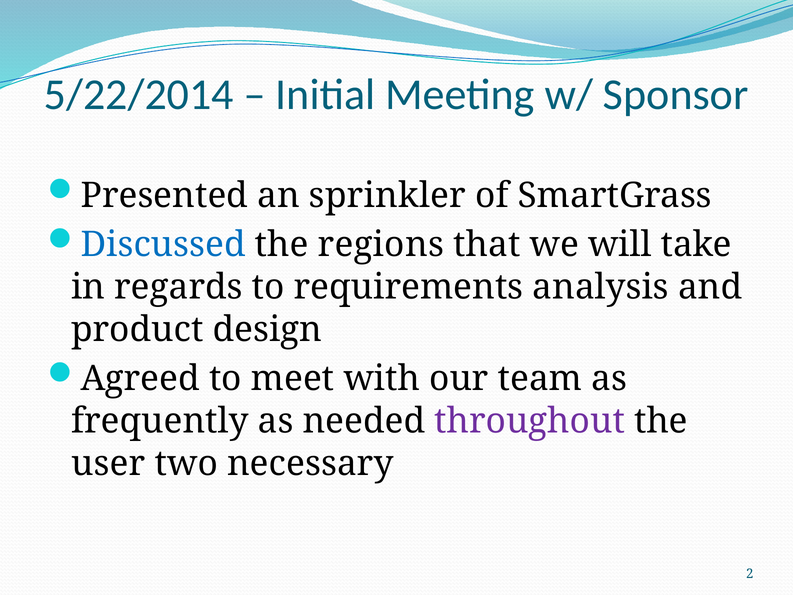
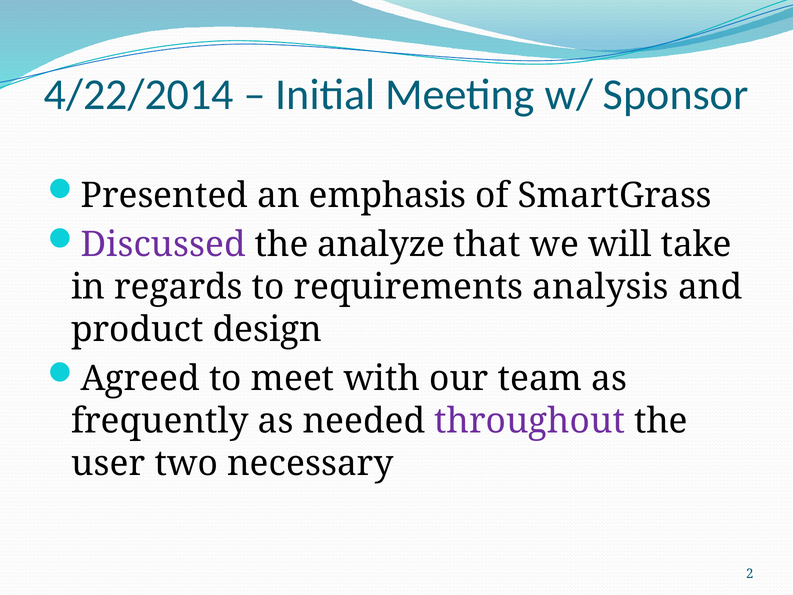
5/22/2014: 5/22/2014 -> 4/22/2014
sprinkler: sprinkler -> emphasis
Discussed colour: blue -> purple
regions: regions -> analyze
